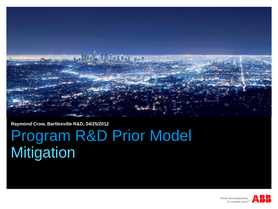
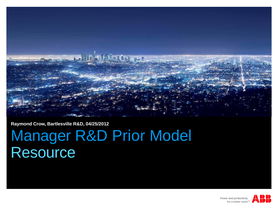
Program: Program -> Manager
Mitigation: Mitigation -> Resource
